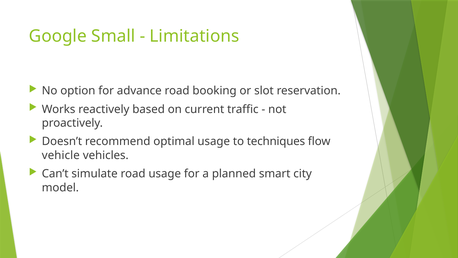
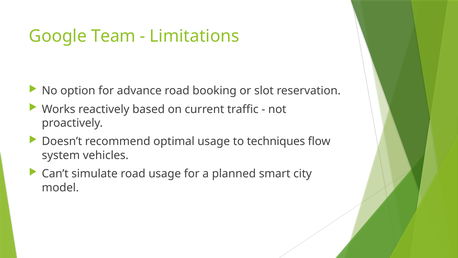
Small: Small -> Team
vehicle: vehicle -> system
